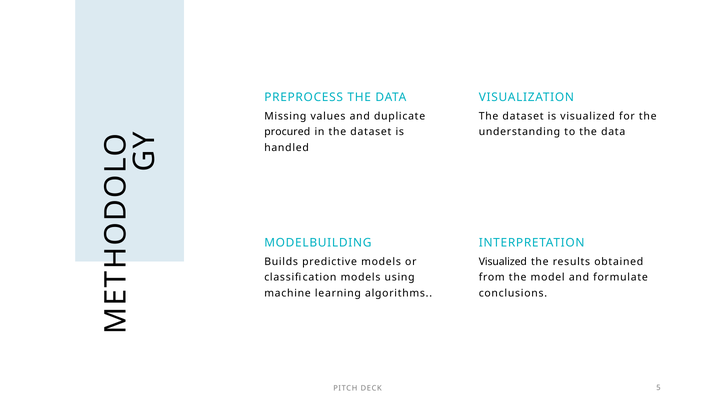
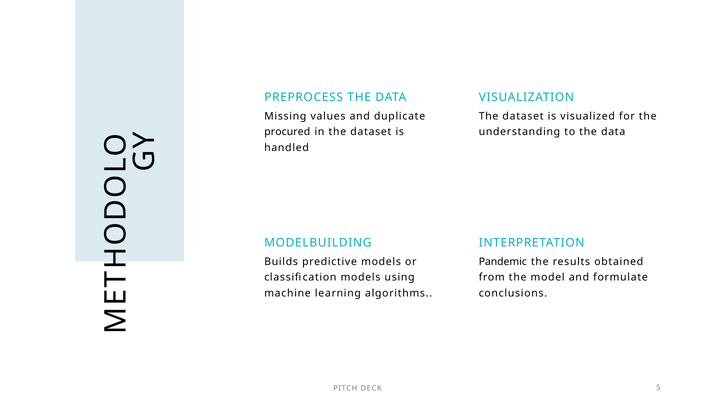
Visualized at (503, 262): Visualized -> Pandemic
